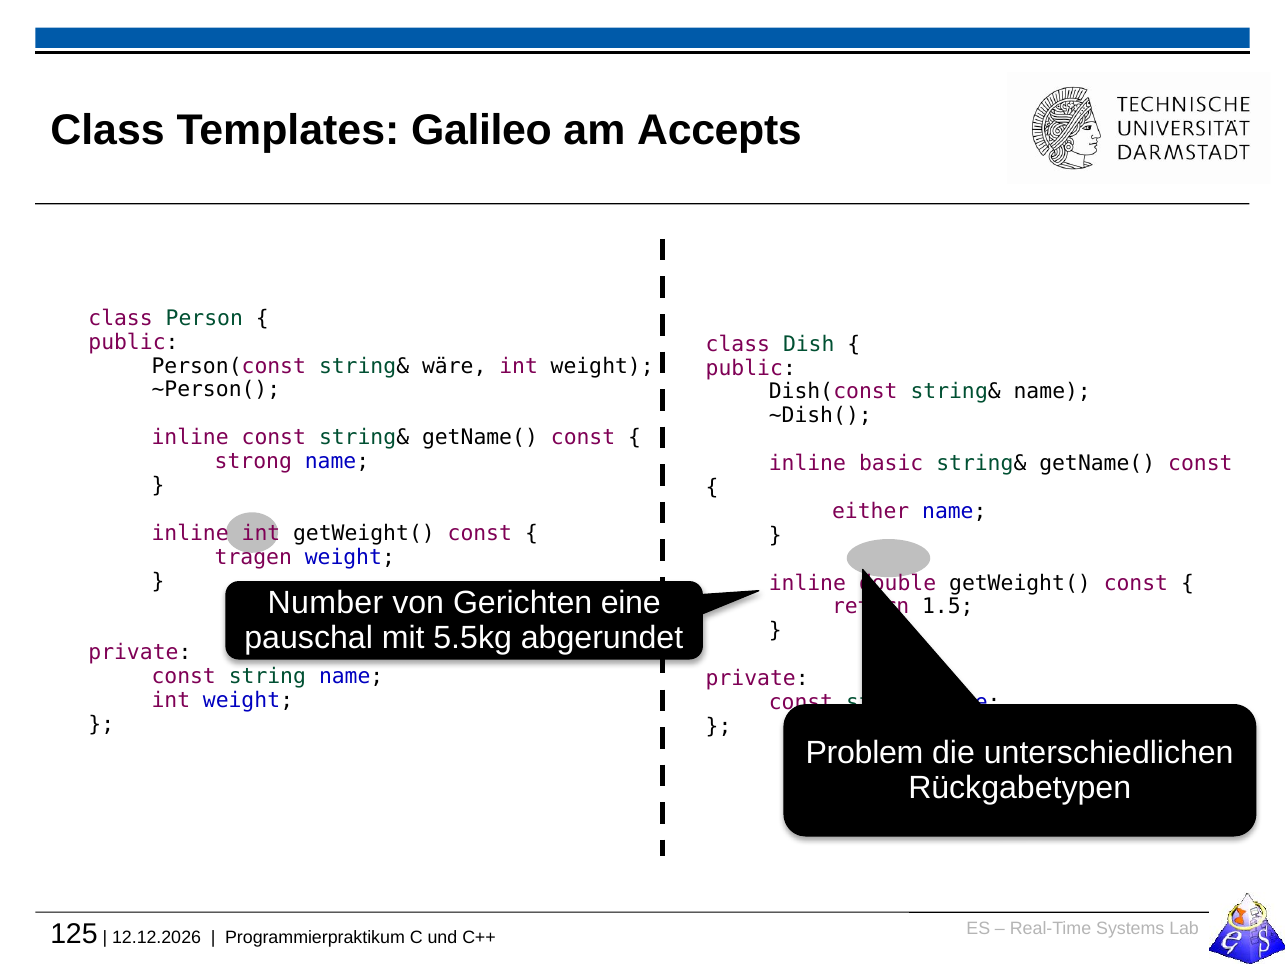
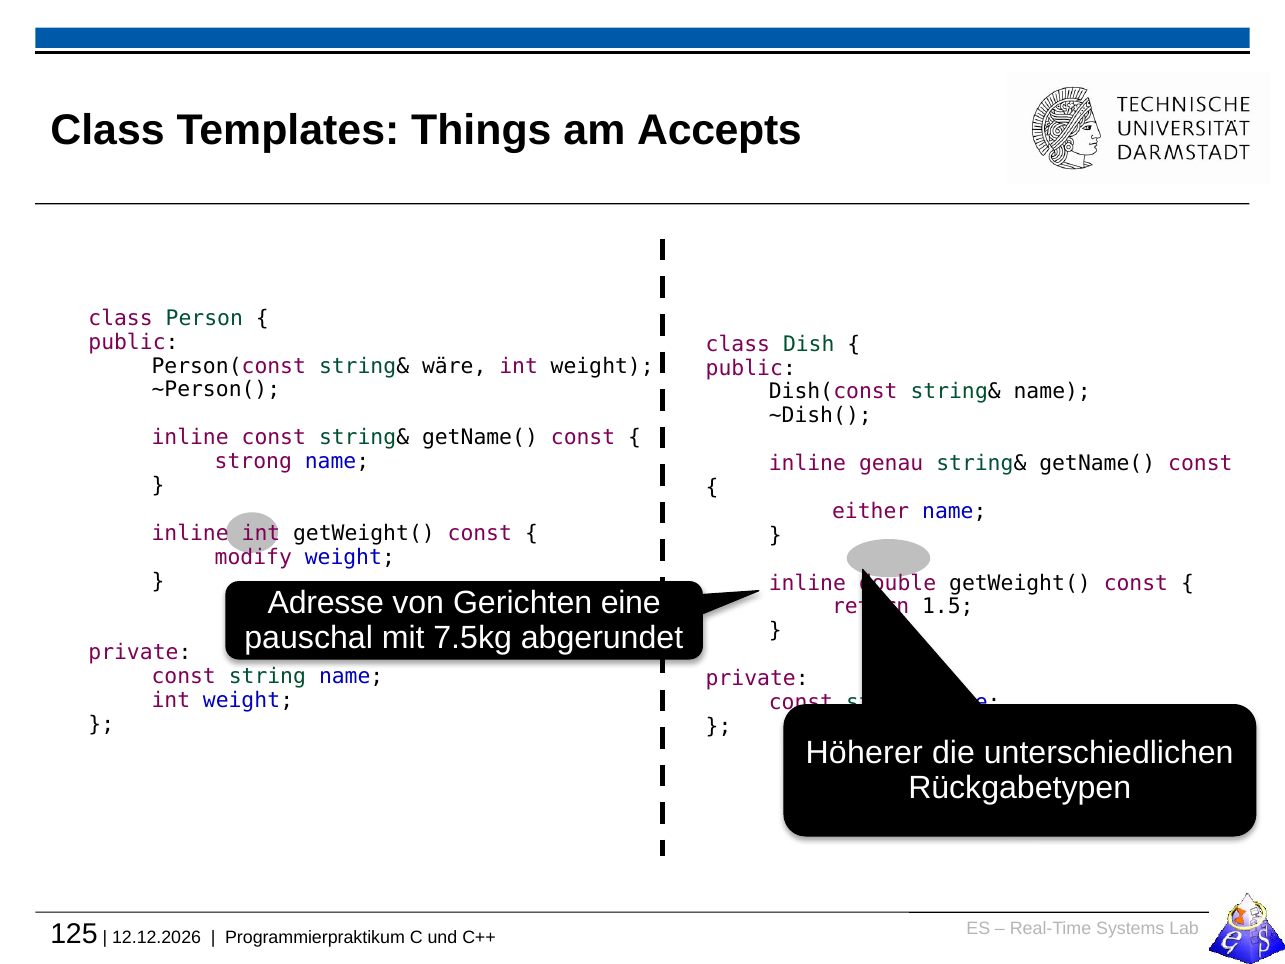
Galileo: Galileo -> Things
basic: basic -> genau
tragen: tragen -> modify
Number: Number -> Adresse
5.5kg: 5.5kg -> 7.5kg
Problem: Problem -> Höherer
